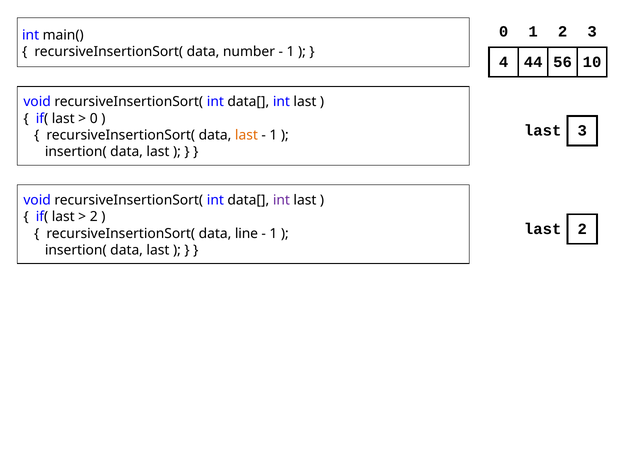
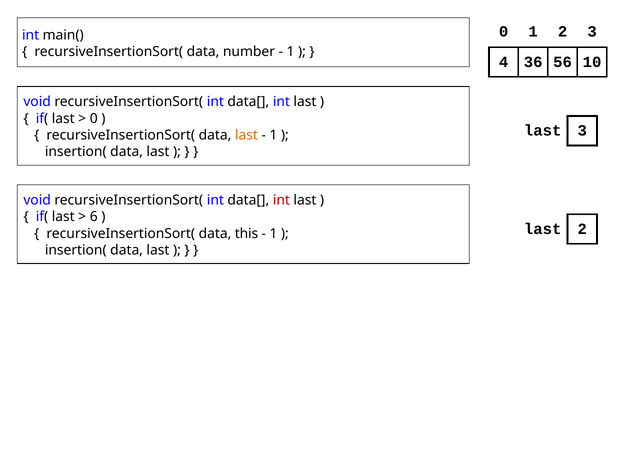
44: 44 -> 36
int at (281, 200) colour: purple -> red
2 at (94, 217): 2 -> 6
line: line -> this
